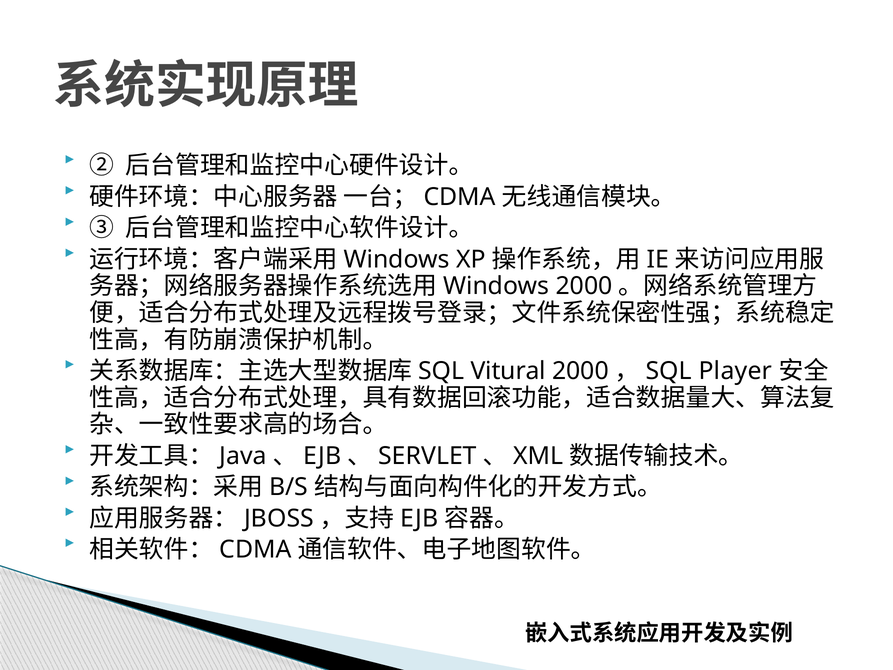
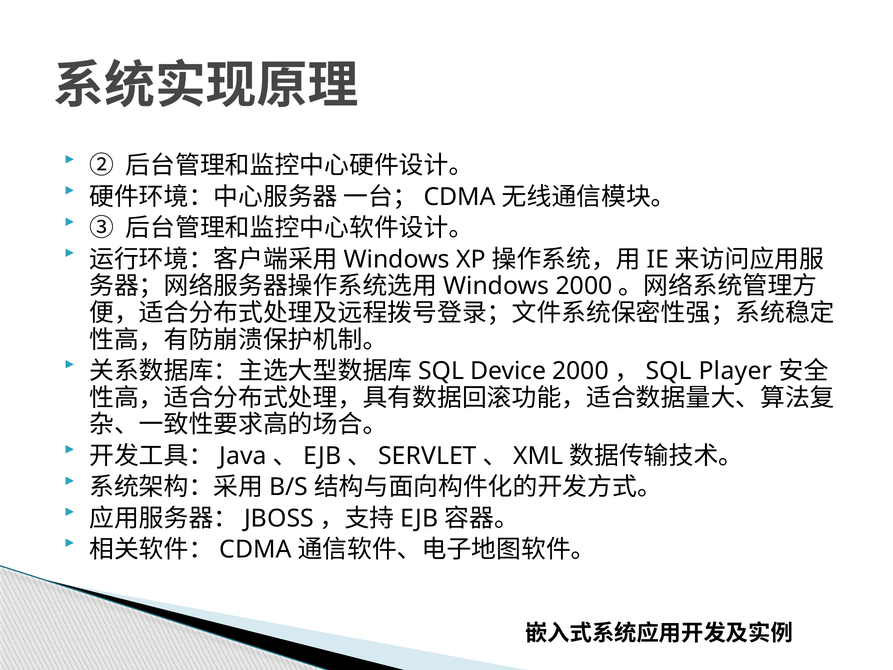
Vitural: Vitural -> Device
